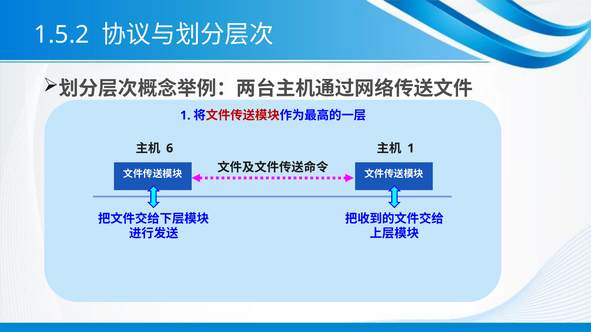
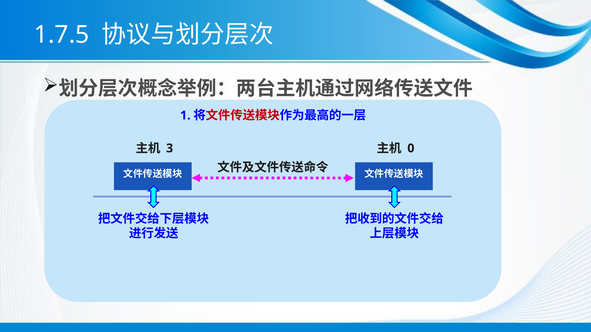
1.5.2: 1.5.2 -> 1.7.5
6: 6 -> 3
1 at (411, 148): 1 -> 0
